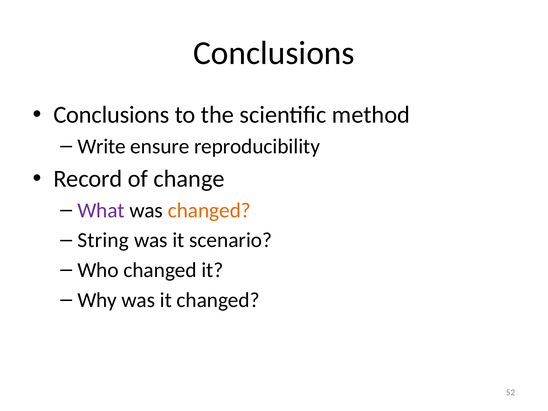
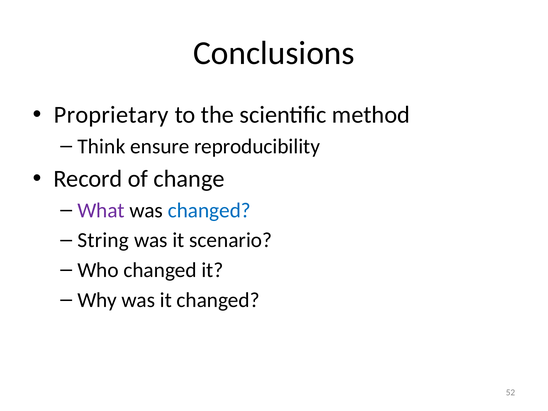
Conclusions at (111, 115): Conclusions -> Proprietary
Write: Write -> Think
changed at (209, 210) colour: orange -> blue
